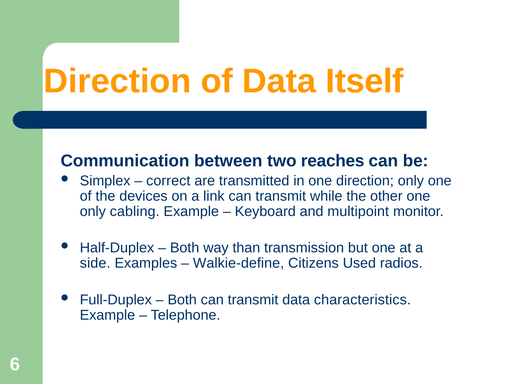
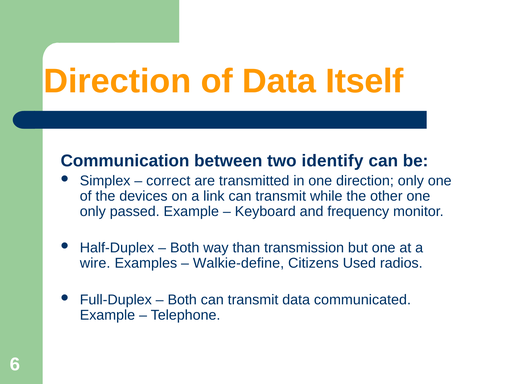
reaches: reaches -> identify
cabling: cabling -> passed
multipoint: multipoint -> frequency
side: side -> wire
characteristics: characteristics -> communicated
